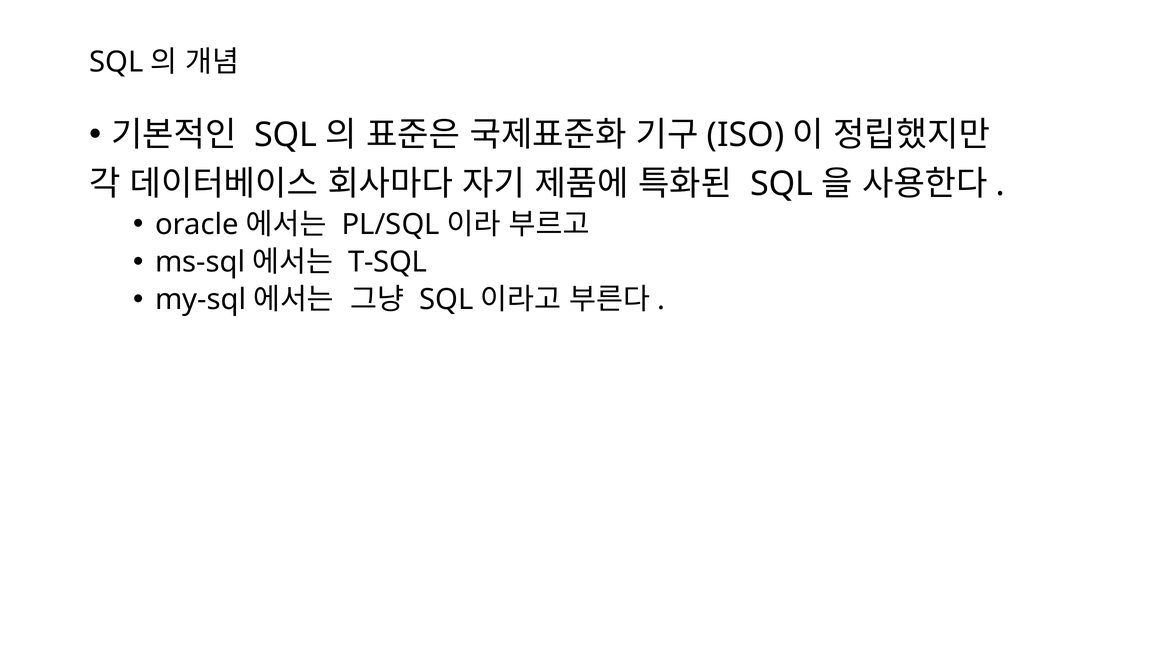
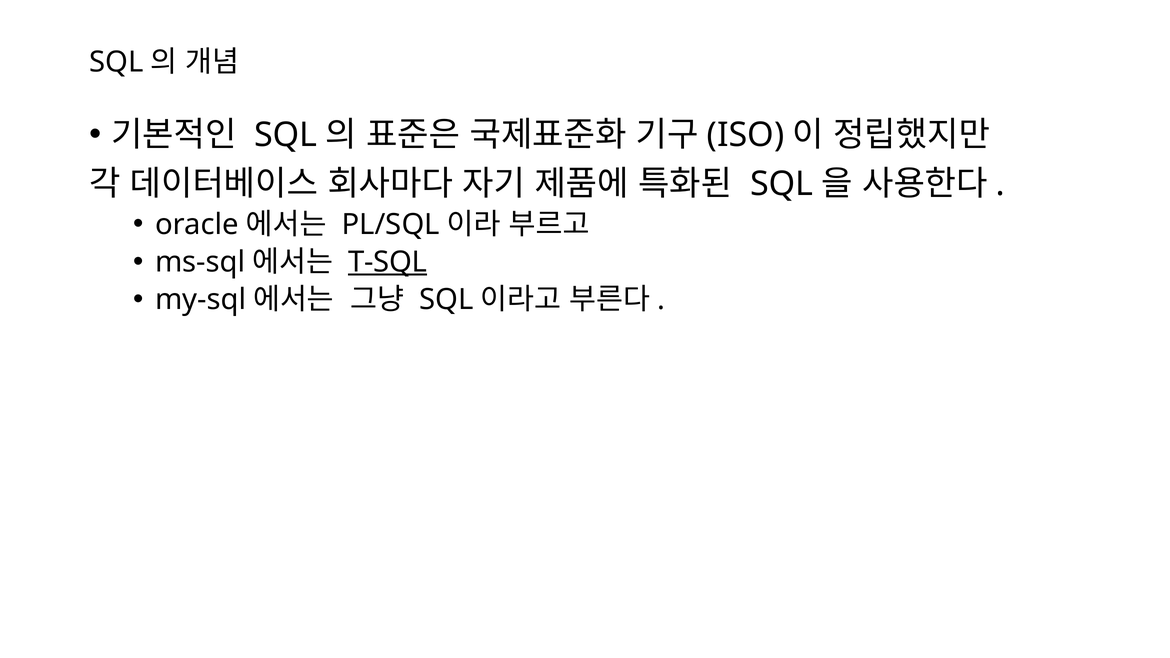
T-SQL underline: none -> present
